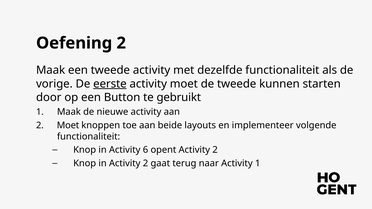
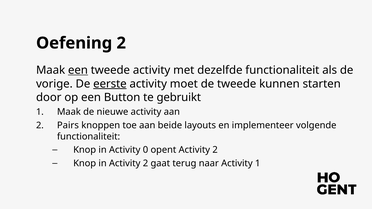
een at (78, 70) underline: none -> present
2 Moet: Moet -> Pairs
6: 6 -> 0
